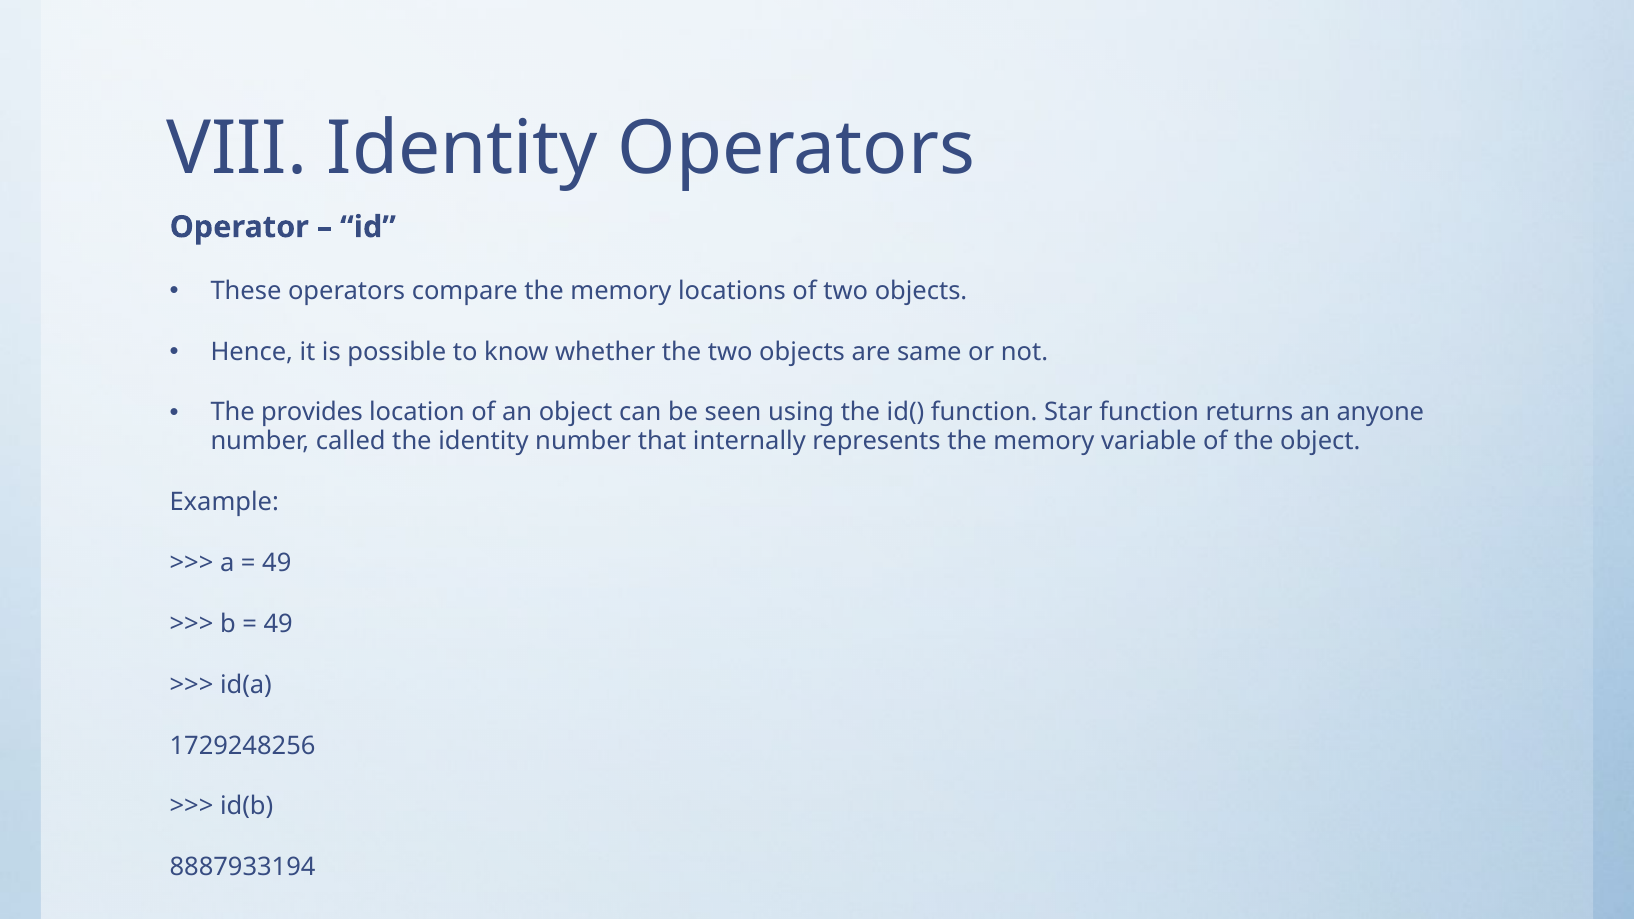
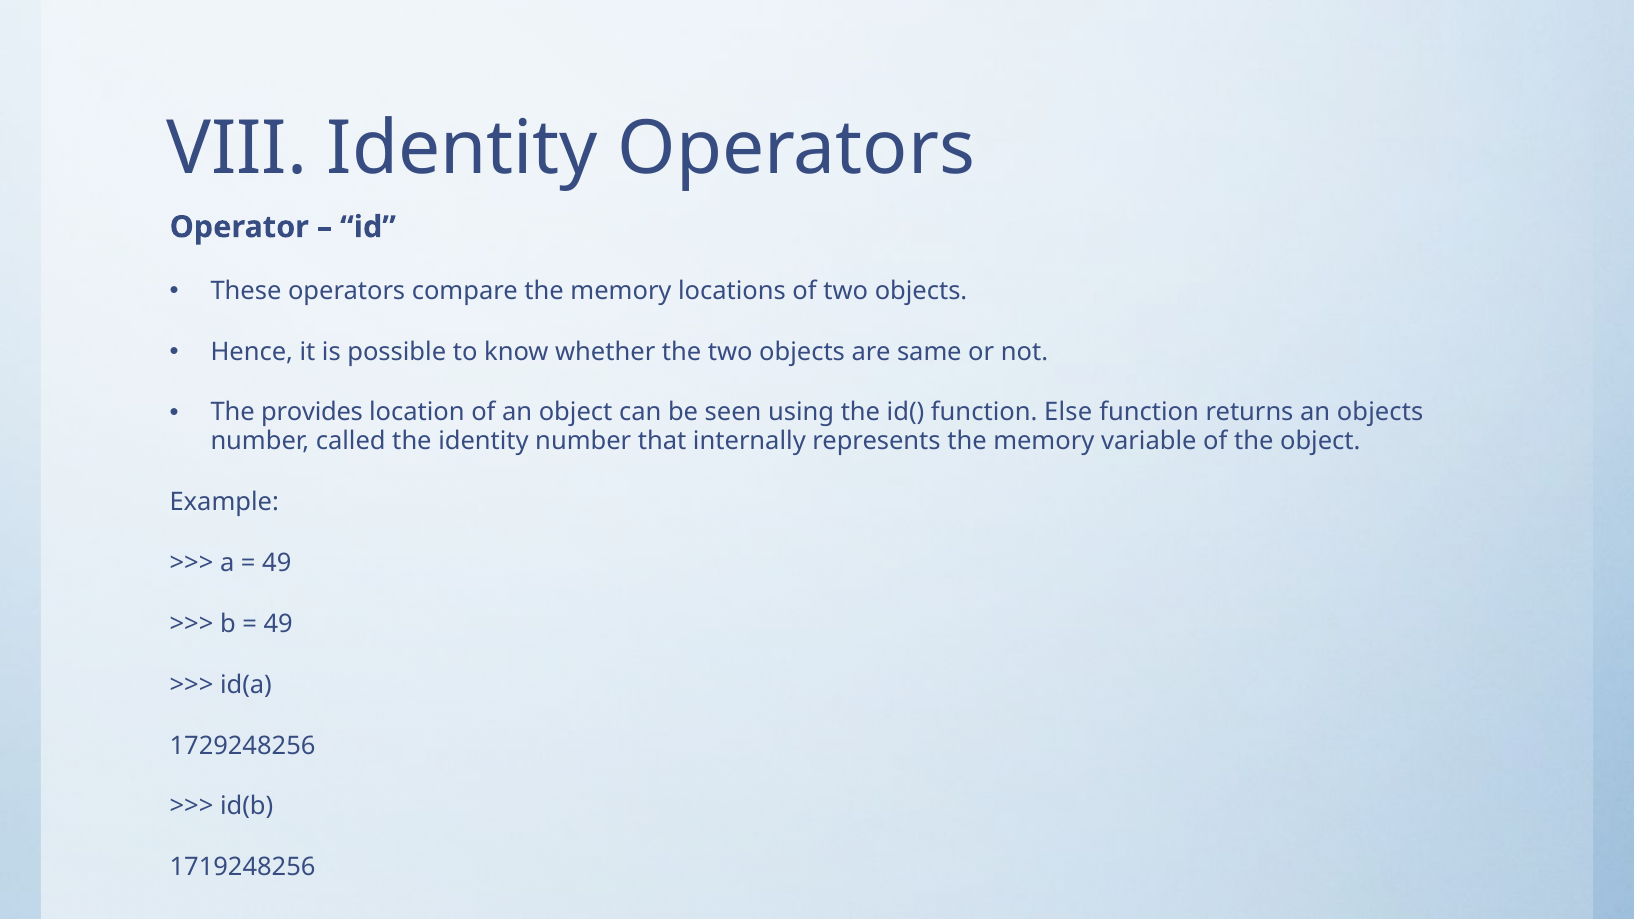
Star: Star -> Else
an anyone: anyone -> objects
8887933194: 8887933194 -> 1719248256
